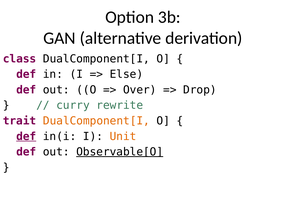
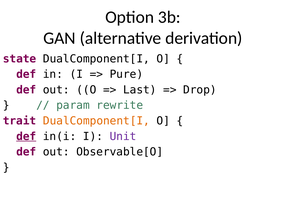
class: class -> state
Else: Else -> Pure
Over: Over -> Last
curry: curry -> param
Unit colour: orange -> purple
Observable[O underline: present -> none
